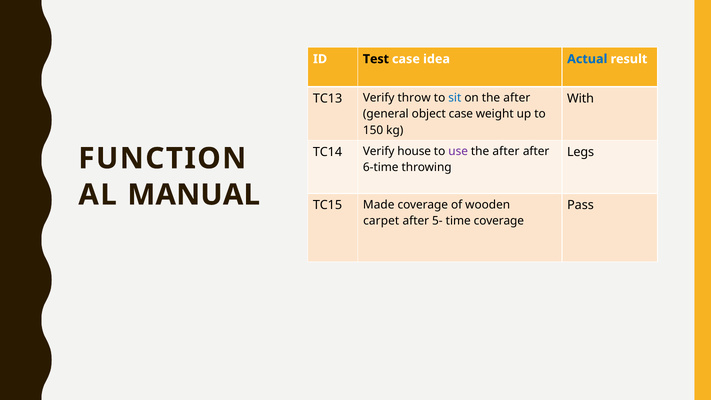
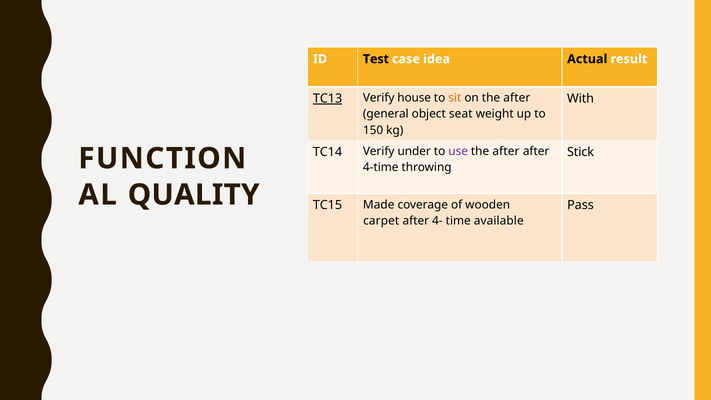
Actual colour: blue -> black
TC13 underline: none -> present
throw: throw -> house
sit colour: blue -> orange
object case: case -> seat
house: house -> under
Legs: Legs -> Stick
6-time: 6-time -> 4-time
MANUAL: MANUAL -> QUALITY
5-: 5- -> 4-
time coverage: coverage -> available
